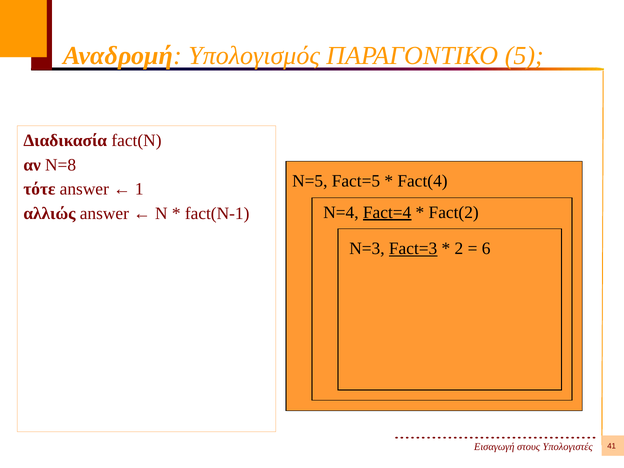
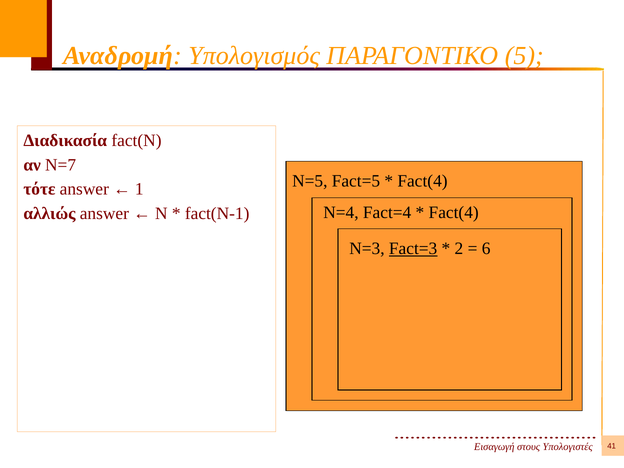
N=8: N=8 -> N=7
Fact=4 underline: present -> none
Fact(2 at (454, 212): Fact(2 -> Fact(4
